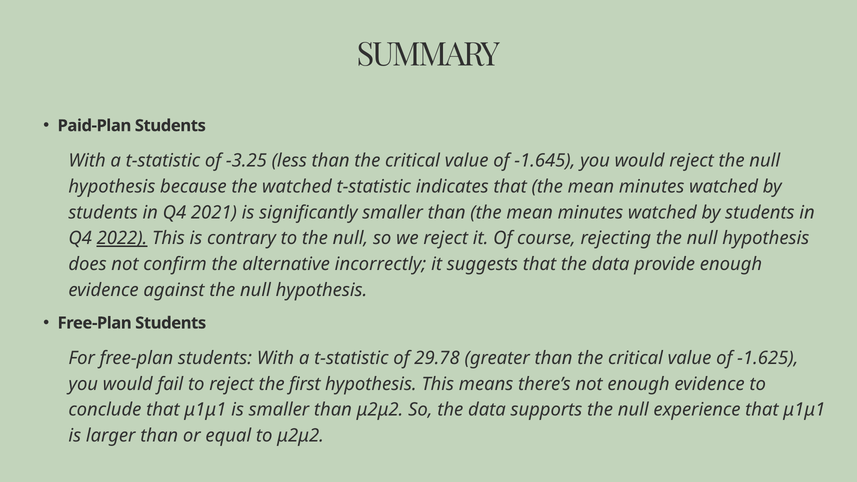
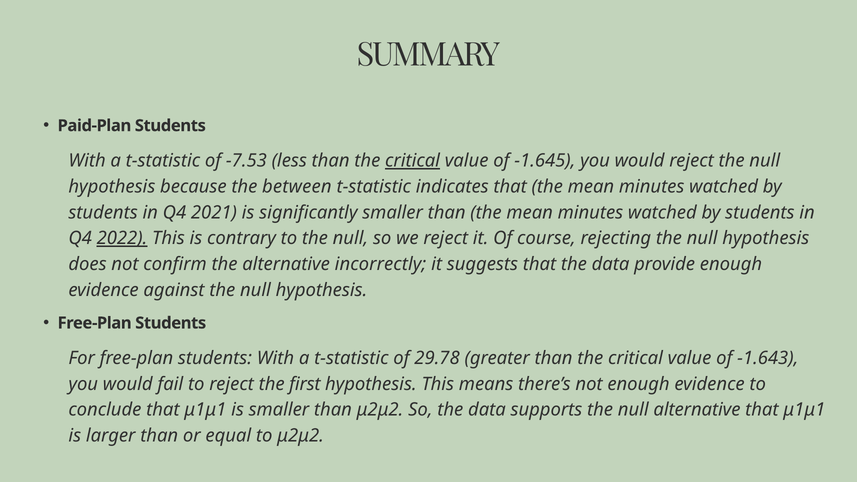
-3.25: -3.25 -> -7.53
critical at (413, 161) underline: none -> present
the watched: watched -> between
-1.625: -1.625 -> -1.643
null experience: experience -> alternative
